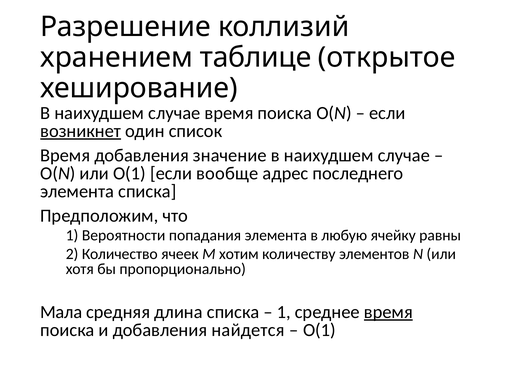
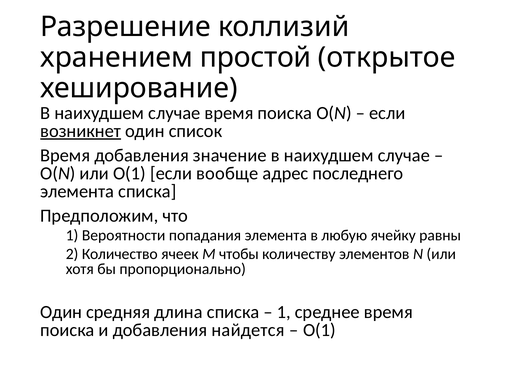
таблице: таблице -> простой
хотим: хотим -> чтобы
Мала at (61, 311): Мала -> Один
время at (388, 311) underline: present -> none
